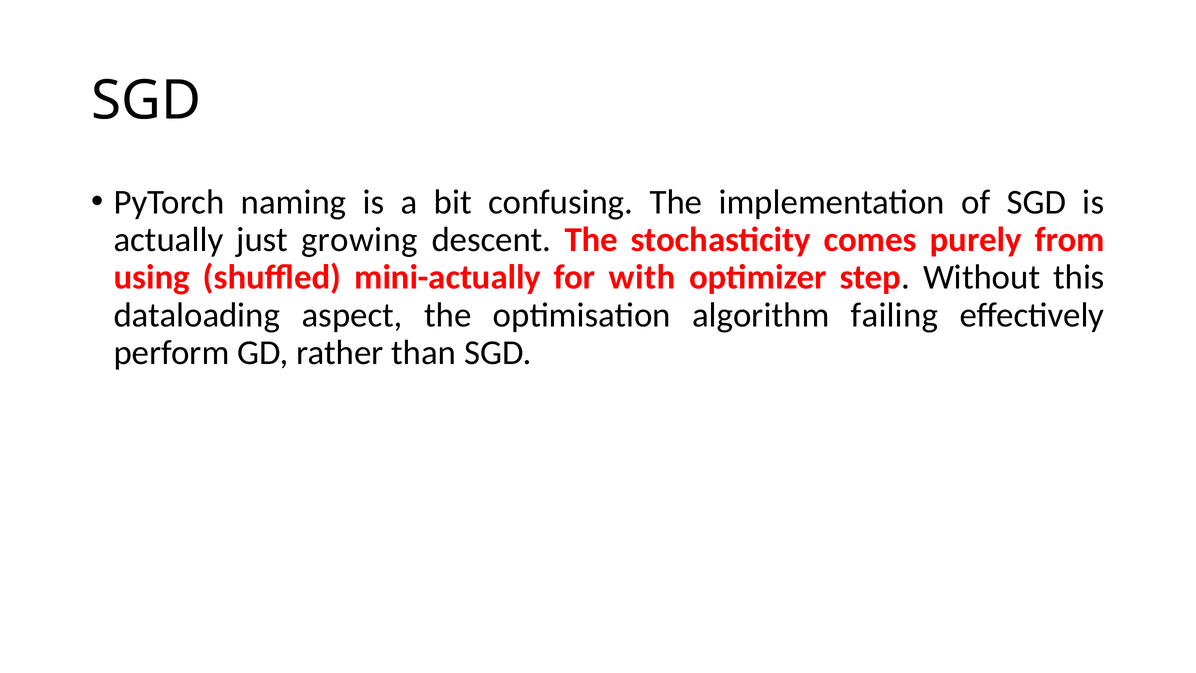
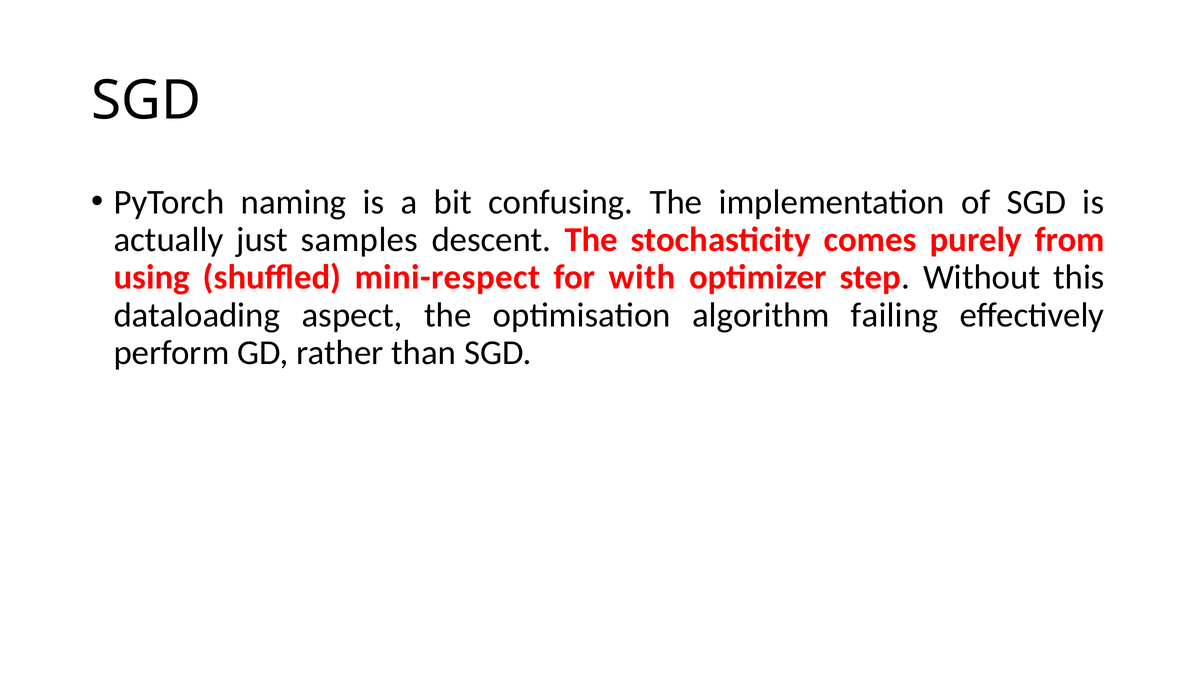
growing: growing -> samples
mini-actually: mini-actually -> mini-respect
